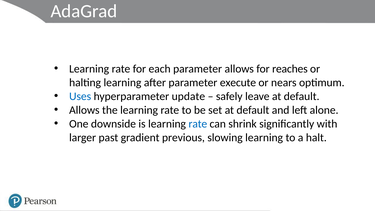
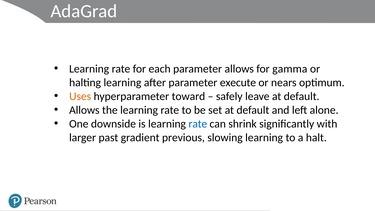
reaches: reaches -> gamma
Uses colour: blue -> orange
update: update -> toward
